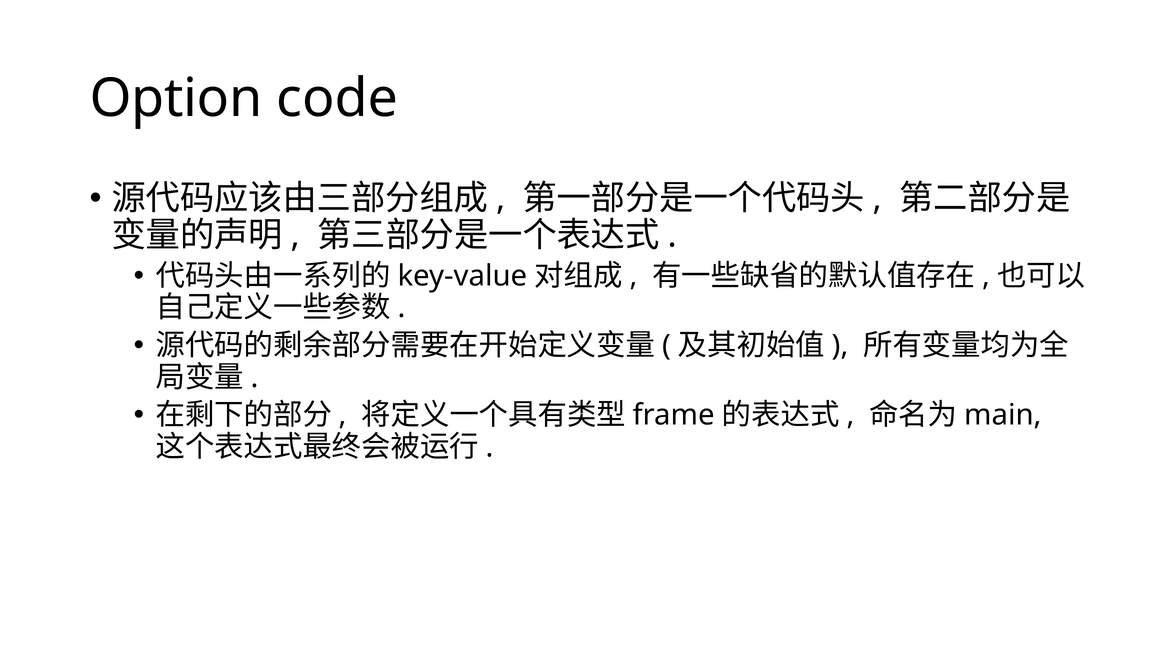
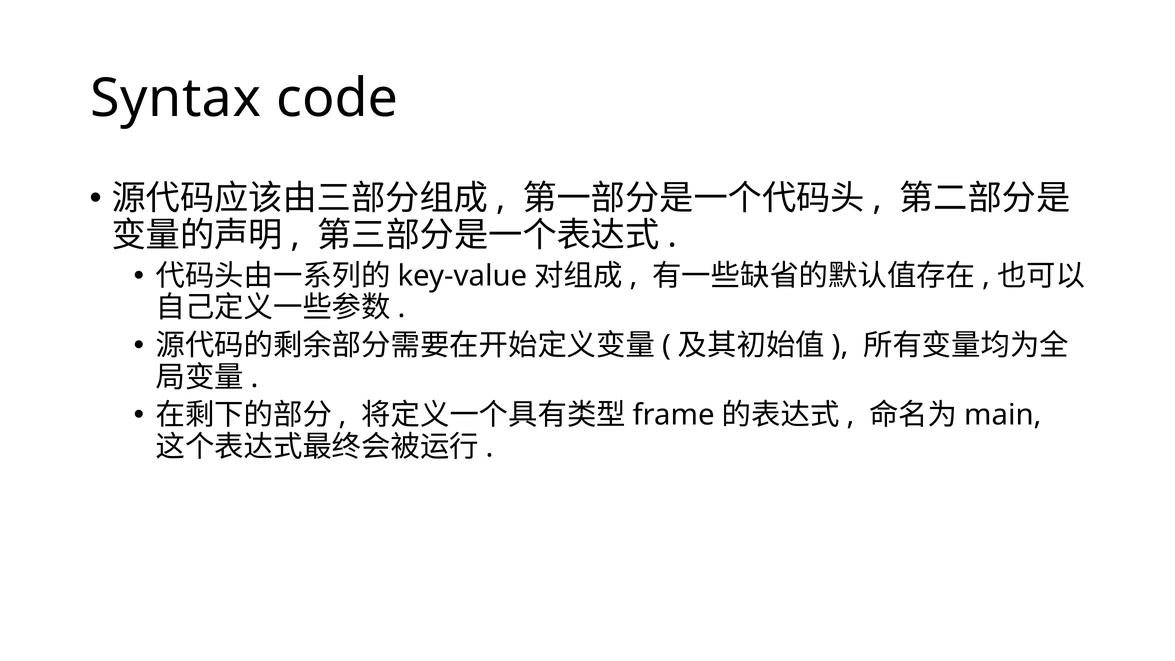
Option: Option -> Syntax
